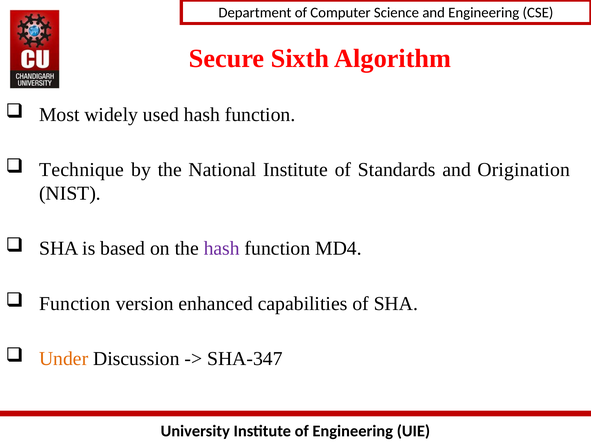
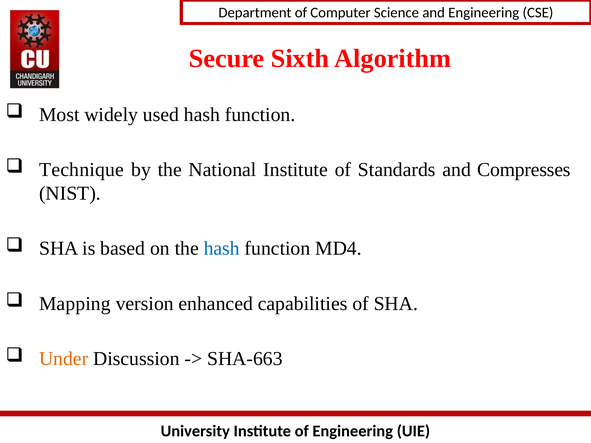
Origination: Origination -> Compresses
hash at (222, 249) colour: purple -> blue
Function at (75, 304): Function -> Mapping
SHA-347: SHA-347 -> SHA-663
